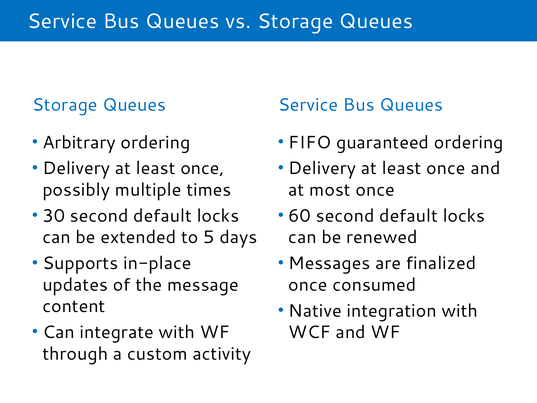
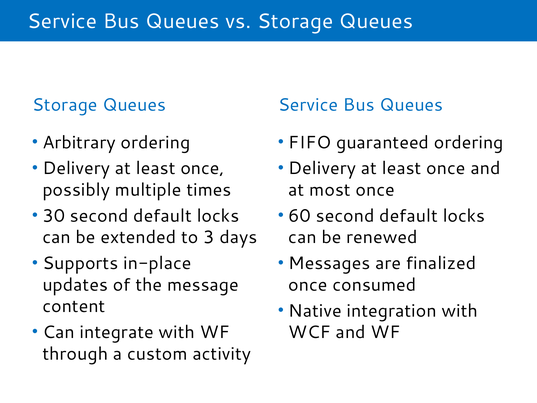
5: 5 -> 3
